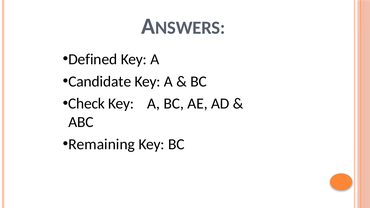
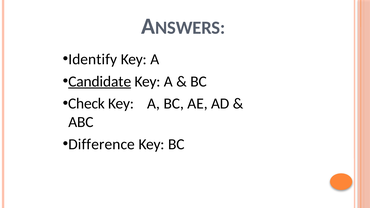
Defined: Defined -> Identify
Candidate underline: none -> present
Remaining: Remaining -> Difference
